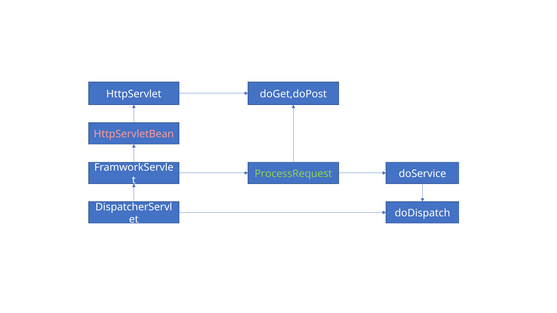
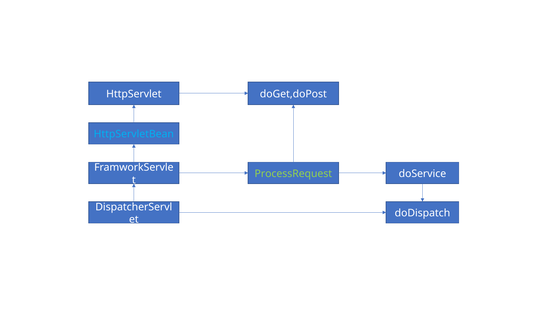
HttpServletBean colour: pink -> light blue
